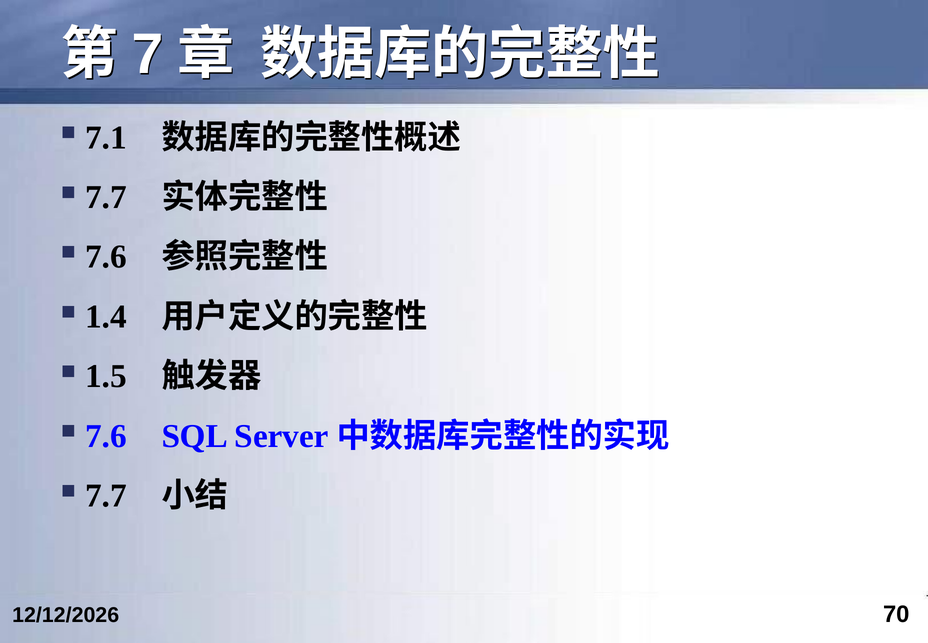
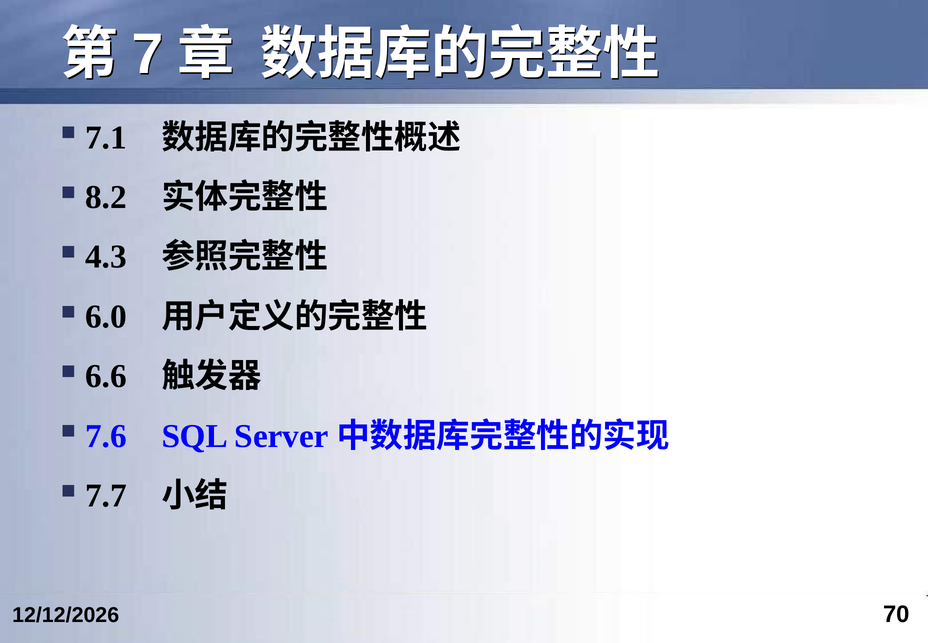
7.7 at (106, 197): 7.7 -> 8.2
7.6 at (106, 257): 7.6 -> 4.3
1.4: 1.4 -> 6.0
1.5: 1.5 -> 6.6
